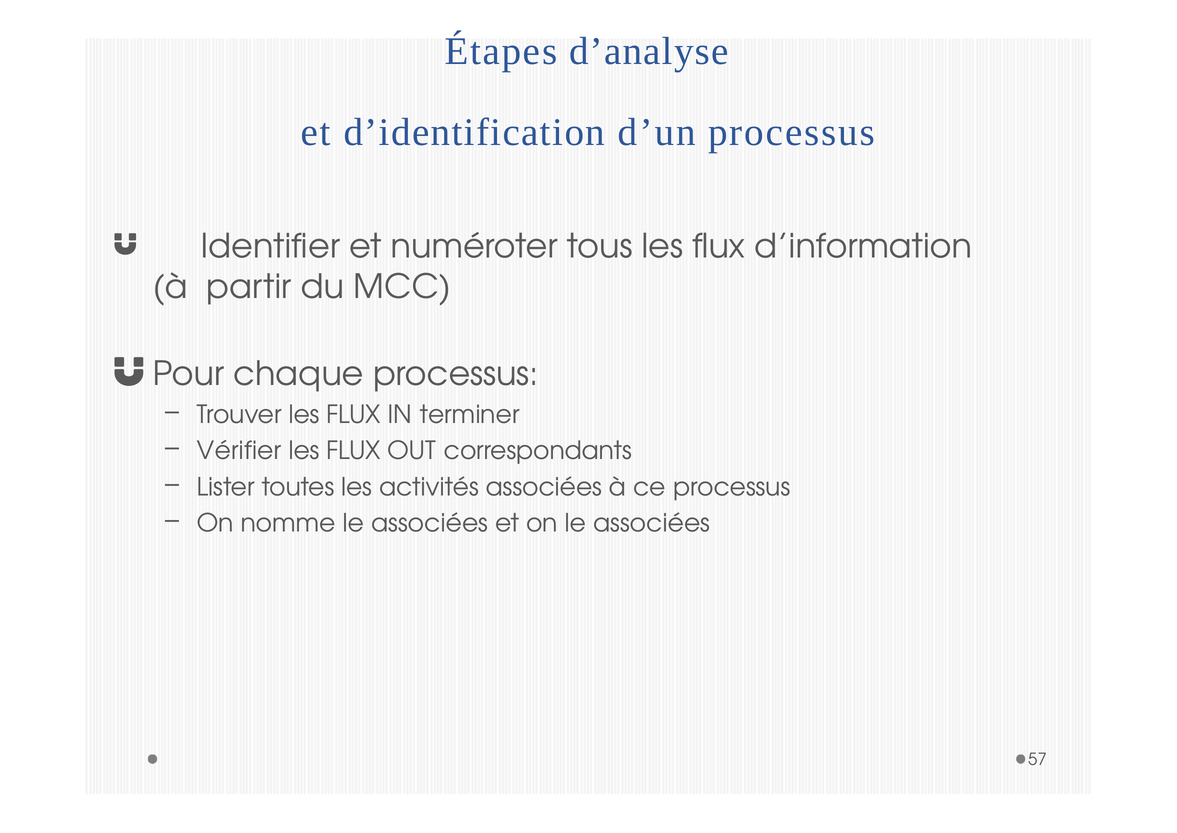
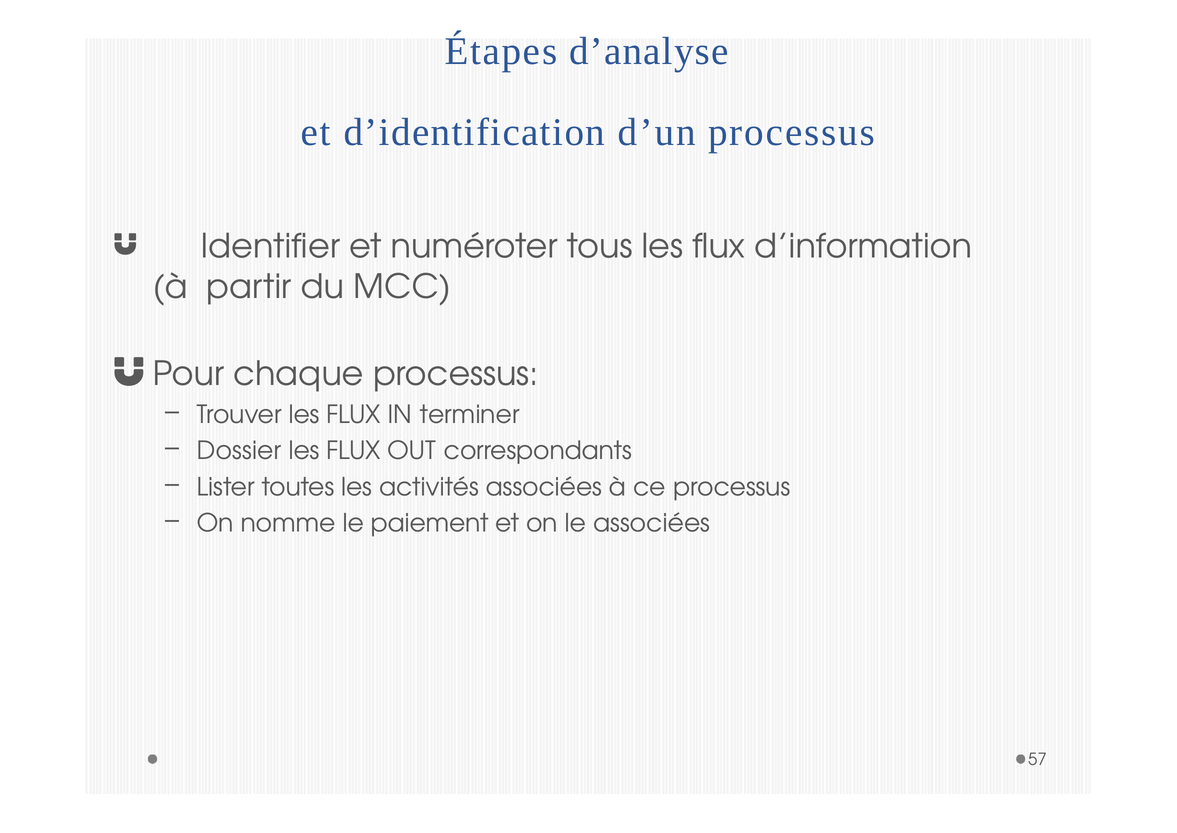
Vérifier: Vérifier -> Dossier
nomme le associées: associées -> paiement
